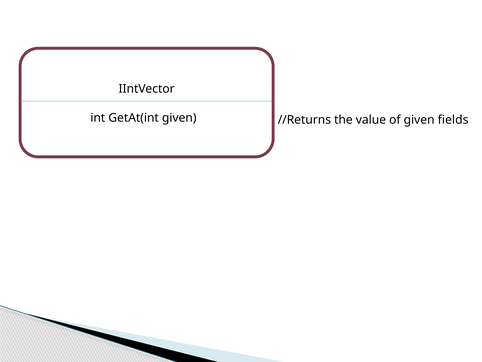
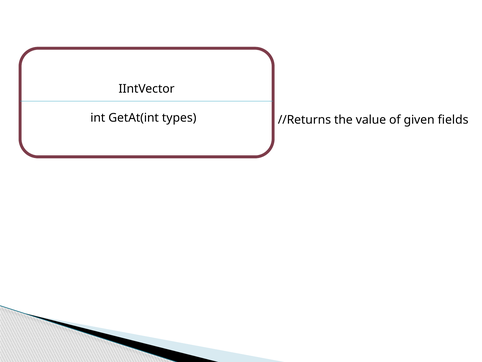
GetAt(int given: given -> types
